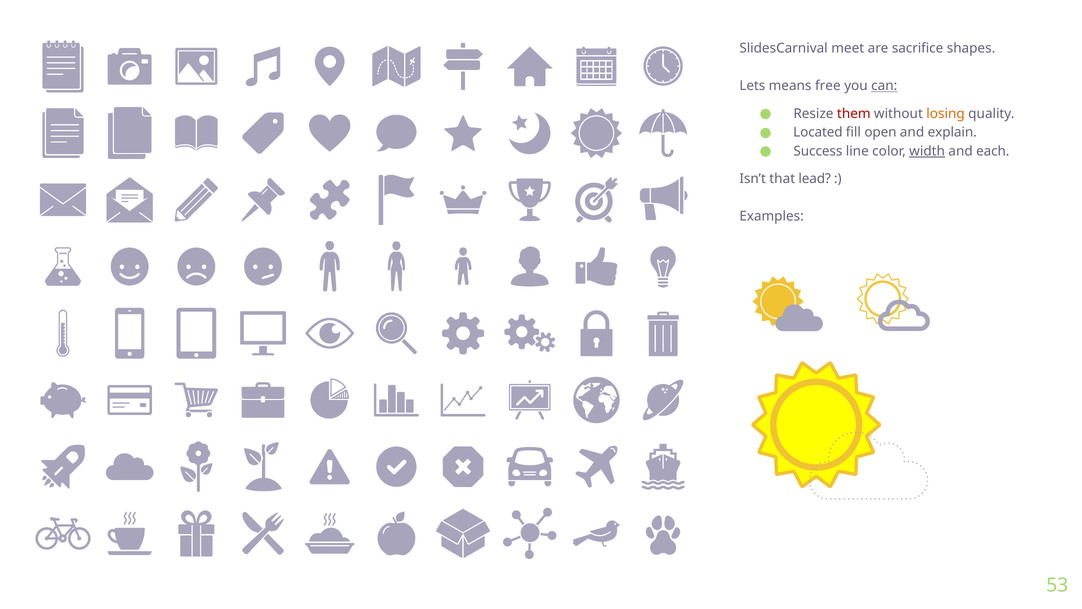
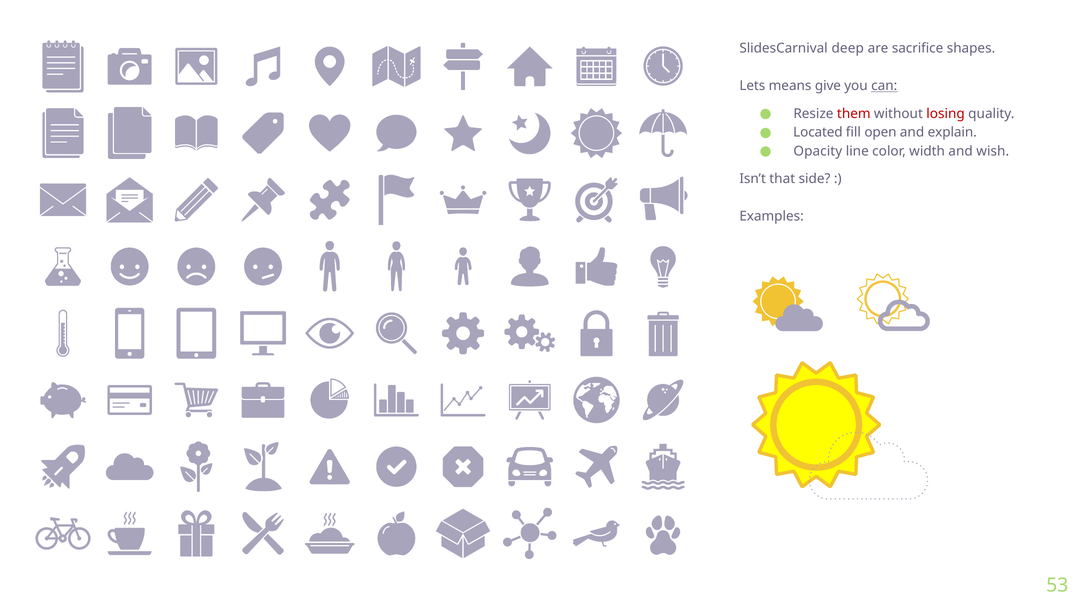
meet: meet -> deep
free: free -> give
losing colour: orange -> red
Success: Success -> Opacity
width underline: present -> none
each: each -> wish
lead: lead -> side
